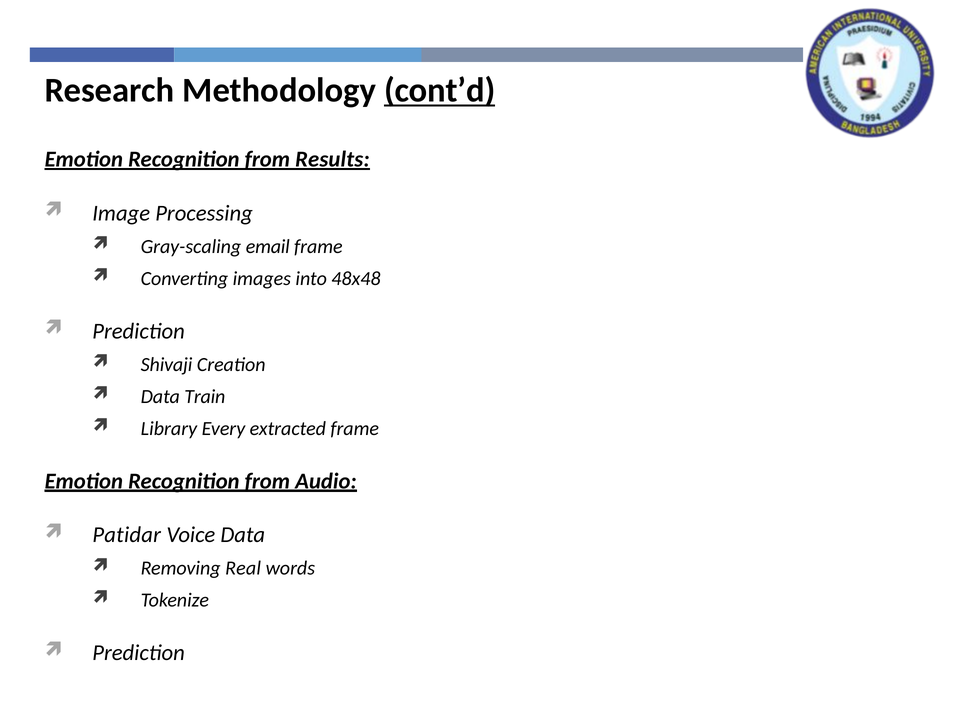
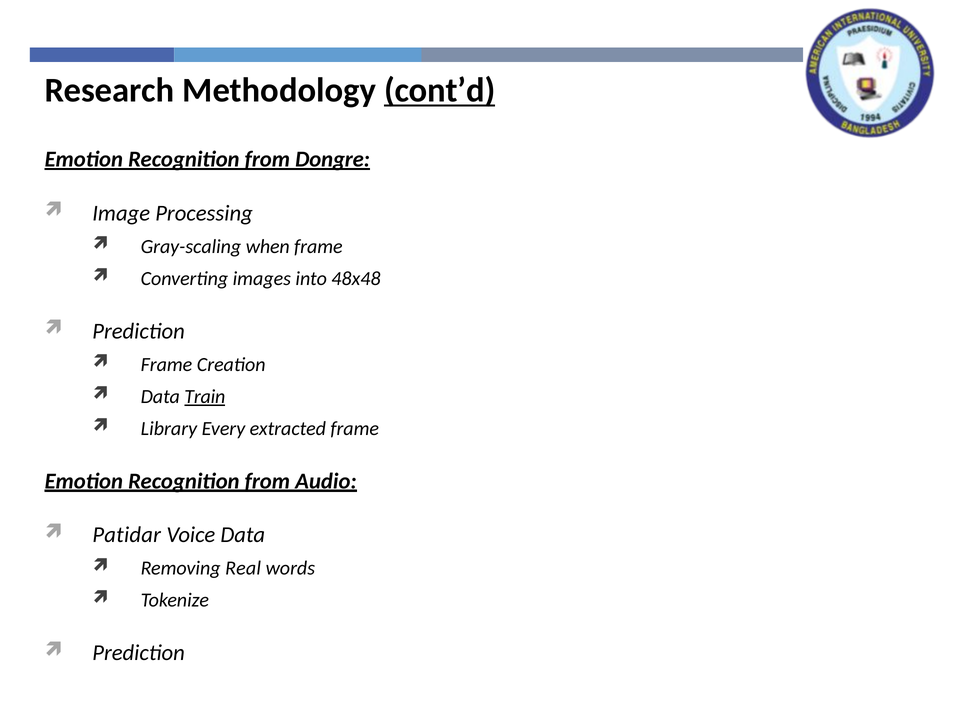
Results: Results -> Dongre
email: email -> when
Shivaji at (167, 365): Shivaji -> Frame
Train underline: none -> present
